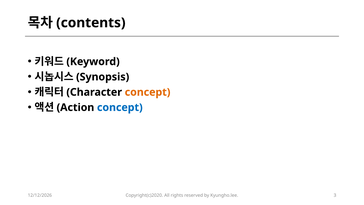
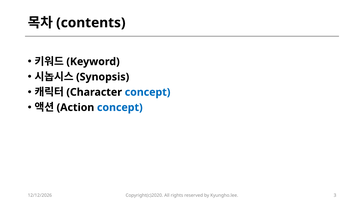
concept at (148, 92) colour: orange -> blue
